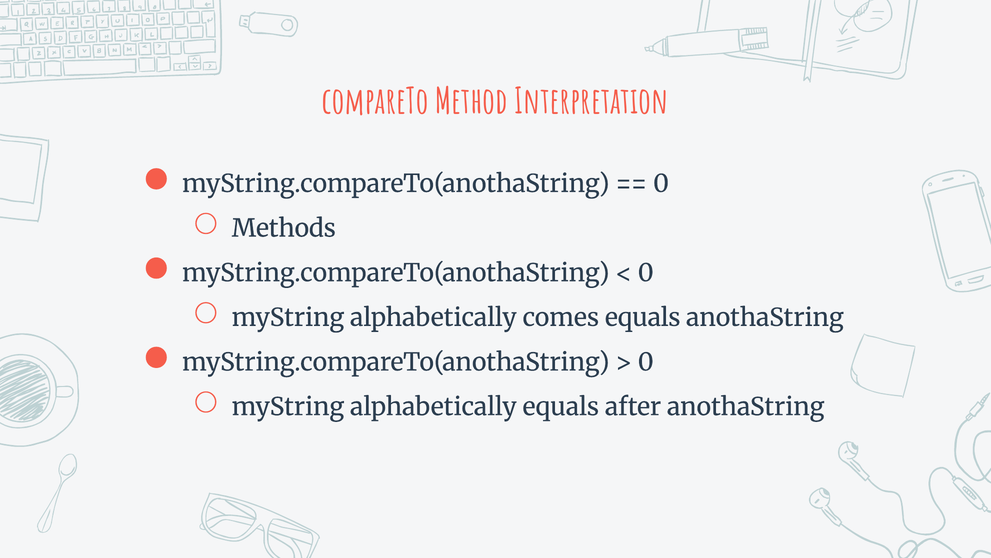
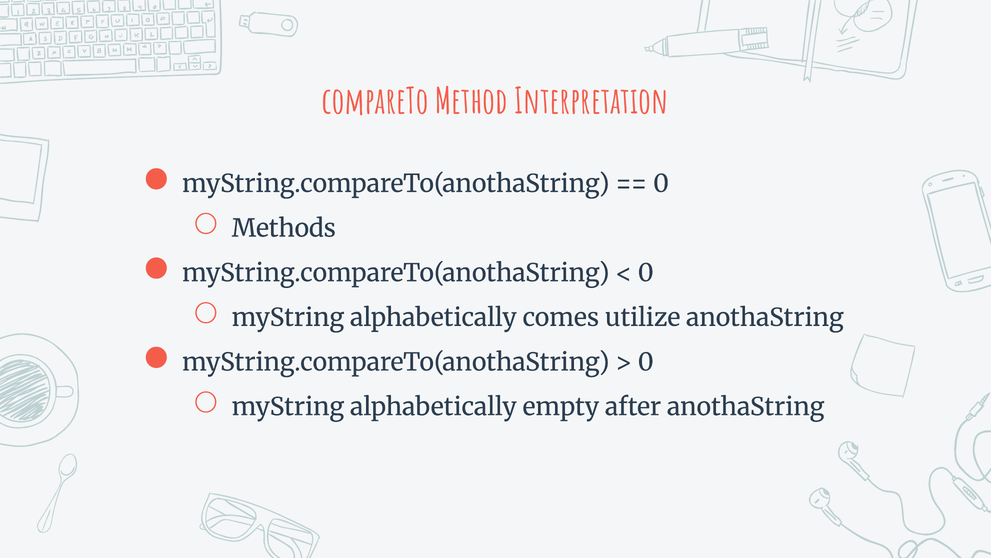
comes equals: equals -> utilize
alphabetically equals: equals -> empty
